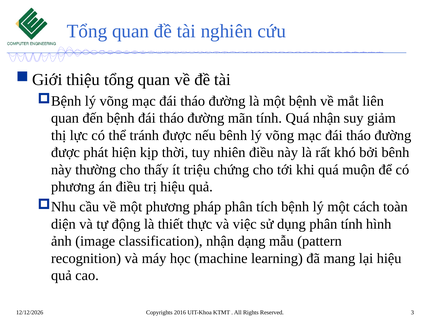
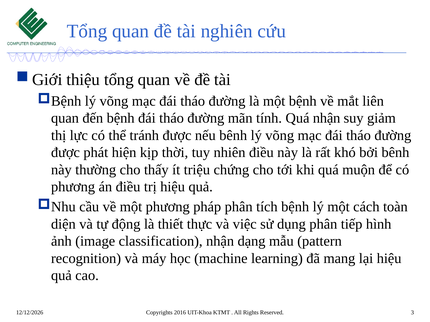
phân tính: tính -> tiếp
